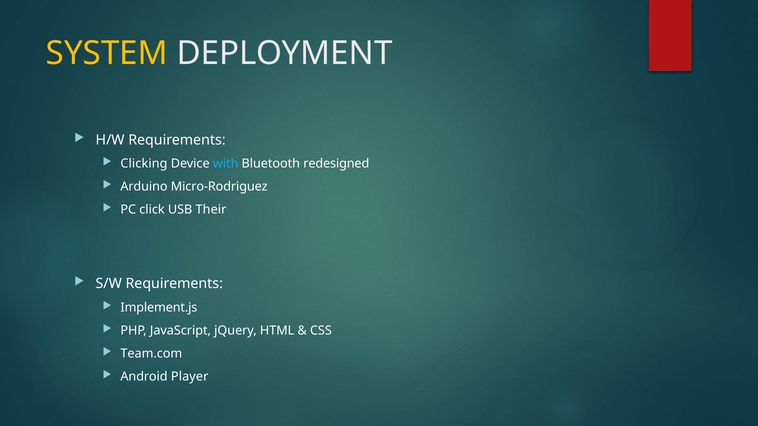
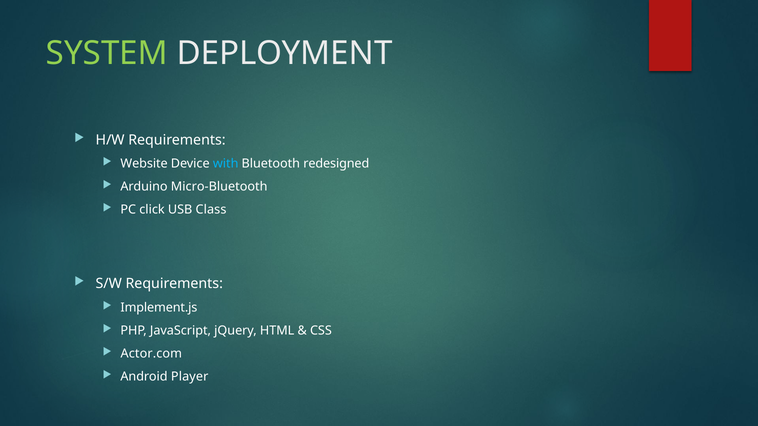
SYSTEM colour: yellow -> light green
Clicking: Clicking -> Website
Micro-Rodriguez: Micro-Rodriguez -> Micro-Bluetooth
Their: Their -> Class
Team.com: Team.com -> Actor.com
